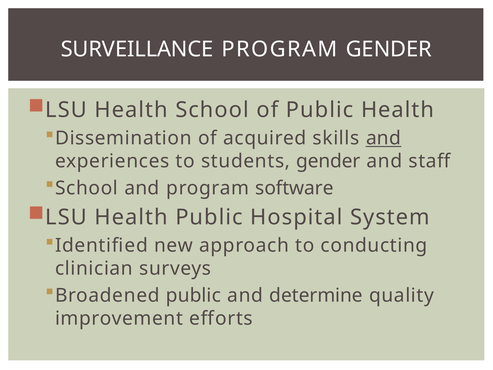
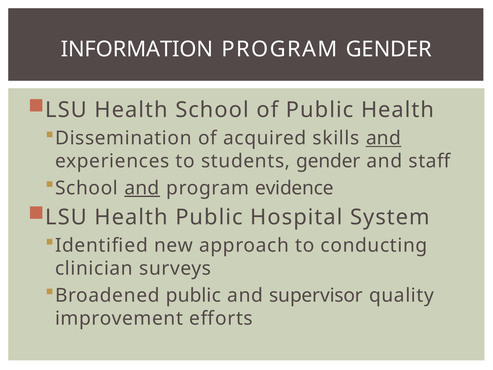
SURVEILLANCE: SURVEILLANCE -> INFORMATION
and at (142, 188) underline: none -> present
software: software -> evidence
determine: determine -> supervisor
